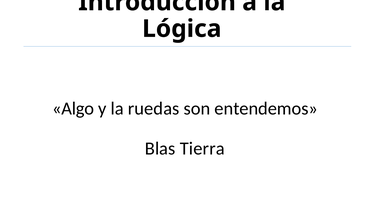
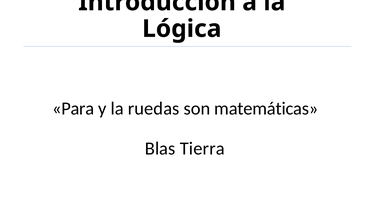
Algo: Algo -> Para
entendemos: entendemos -> matemáticas
